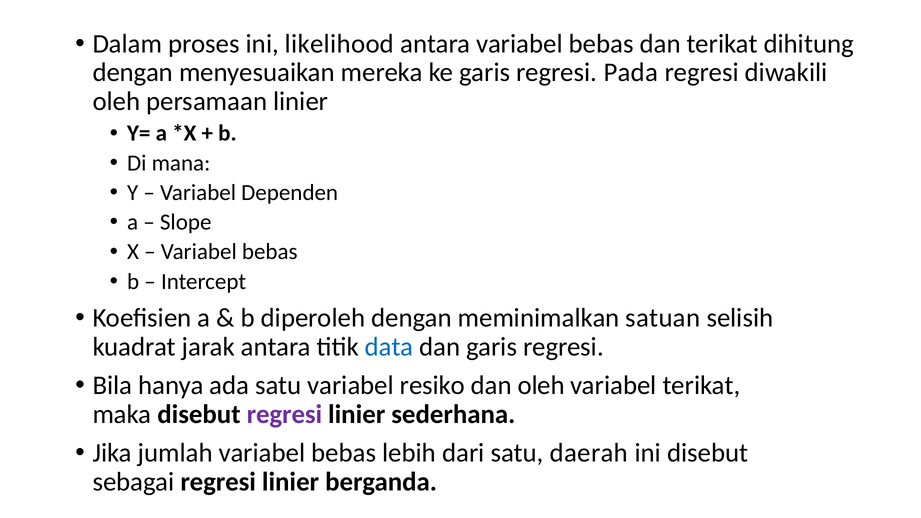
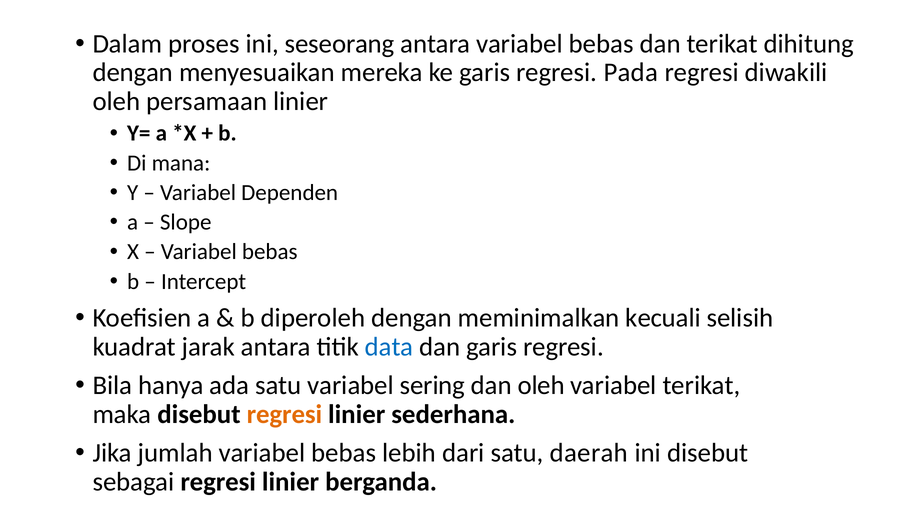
likelihood: likelihood -> seseorang
satuan: satuan -> kecuali
resiko: resiko -> sering
regresi at (284, 414) colour: purple -> orange
